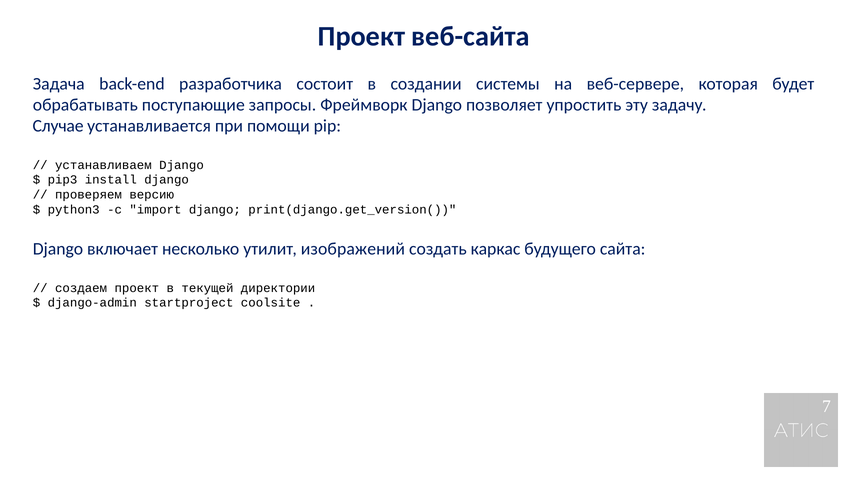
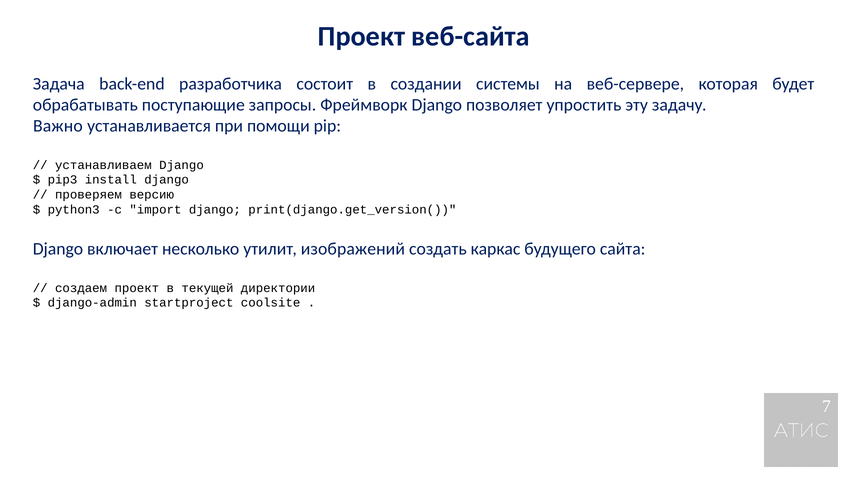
Случае: Случае -> Важно
